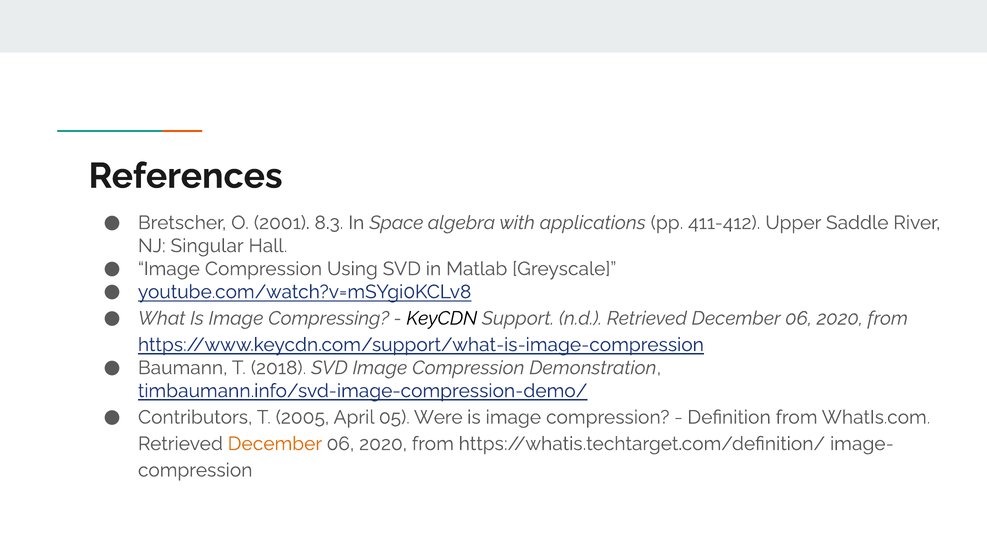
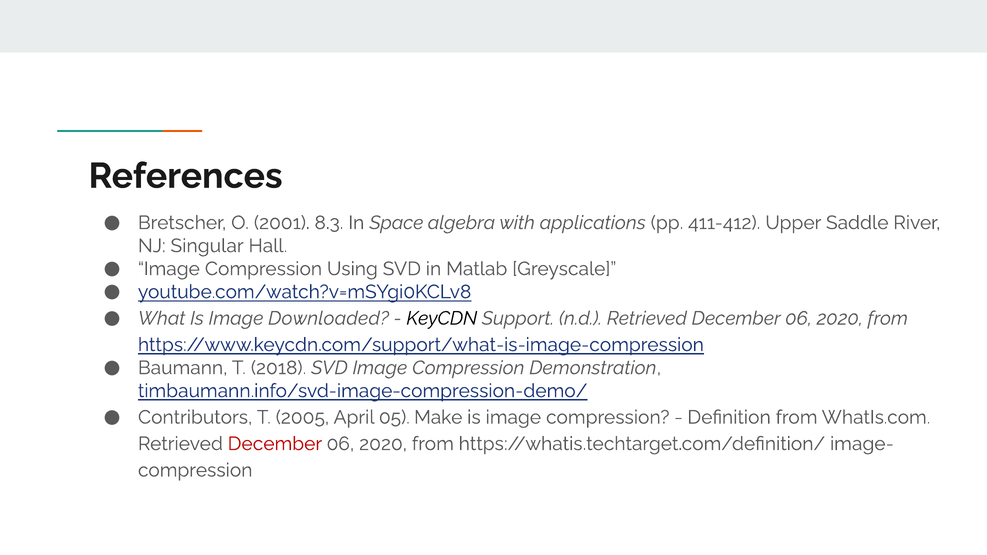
Compressing: Compressing -> Downloaded
Were: Were -> Make
December at (275, 444) colour: orange -> red
